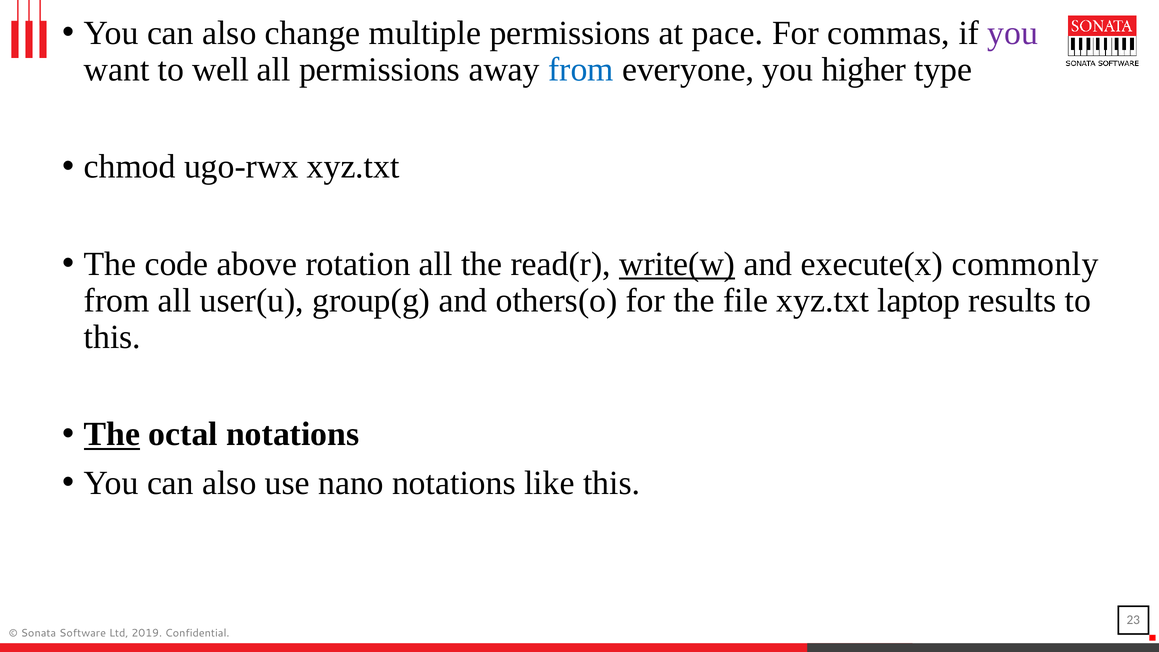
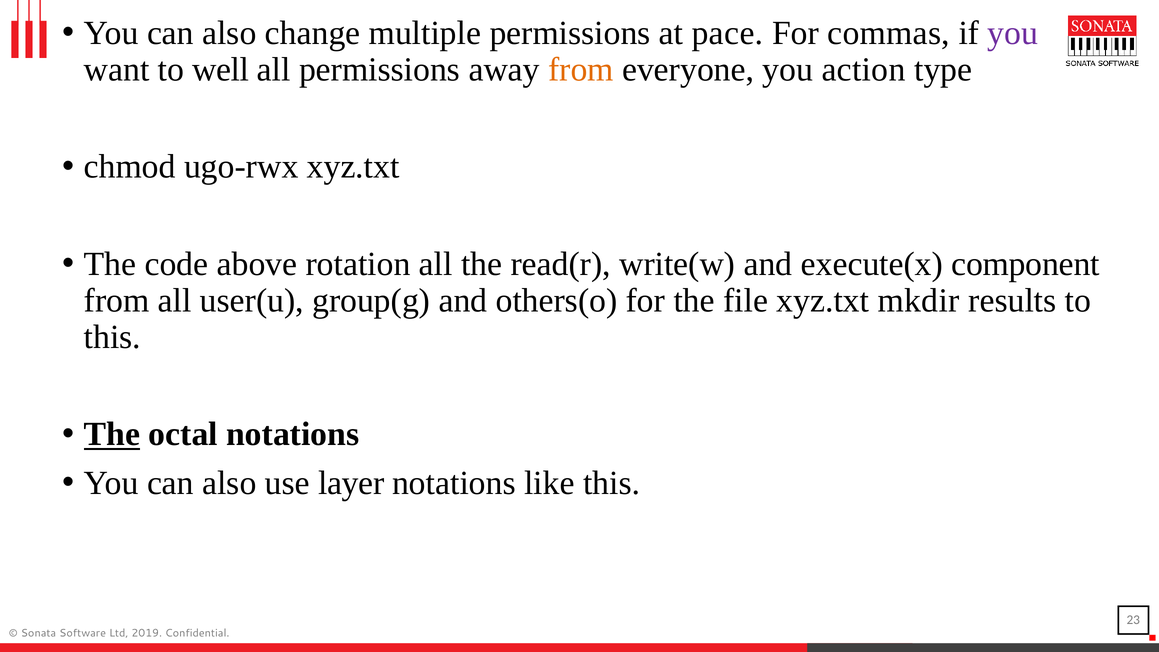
from at (581, 70) colour: blue -> orange
higher: higher -> action
write(w underline: present -> none
commonly: commonly -> component
laptop: laptop -> mkdir
nano: nano -> layer
